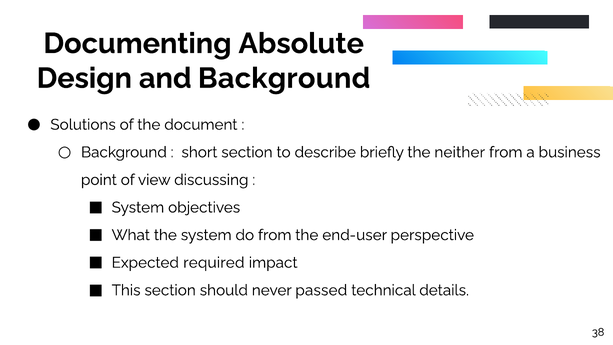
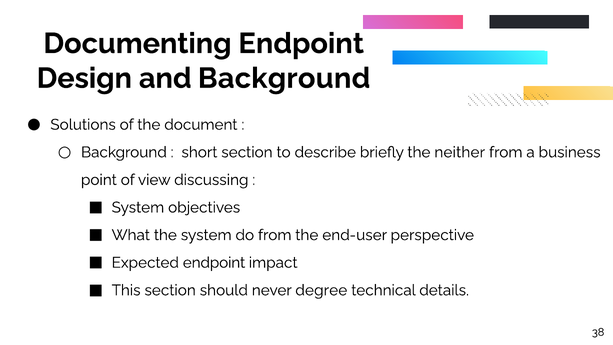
Documenting Absolute: Absolute -> Endpoint
Expected required: required -> endpoint
passed: passed -> degree
